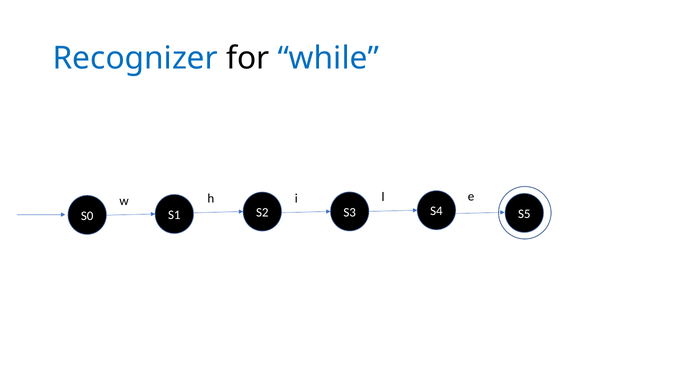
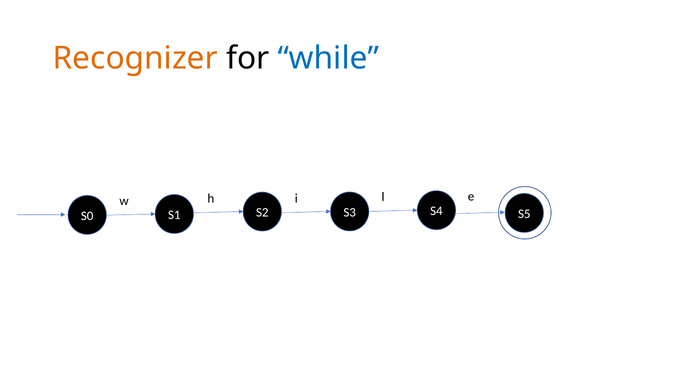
Recognizer colour: blue -> orange
